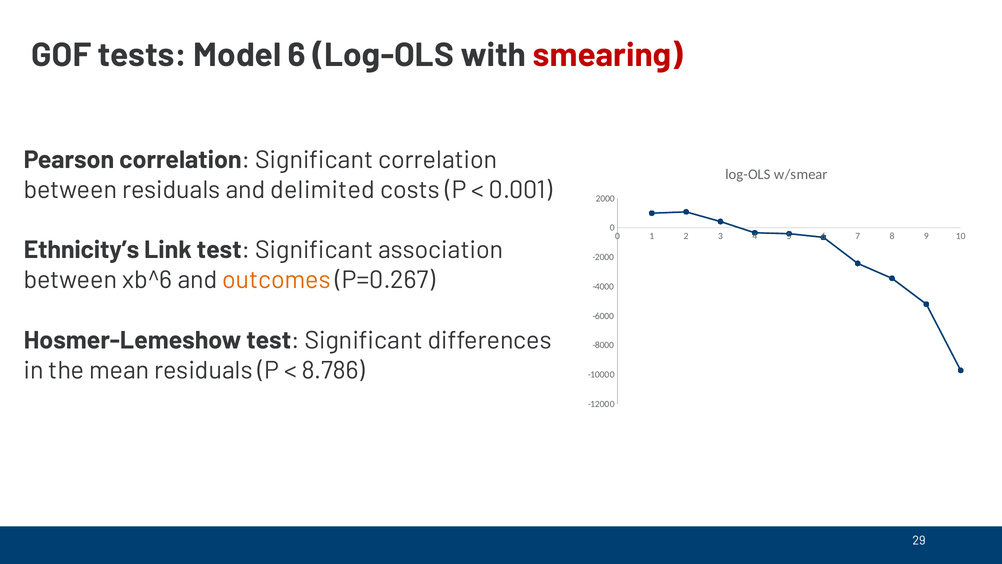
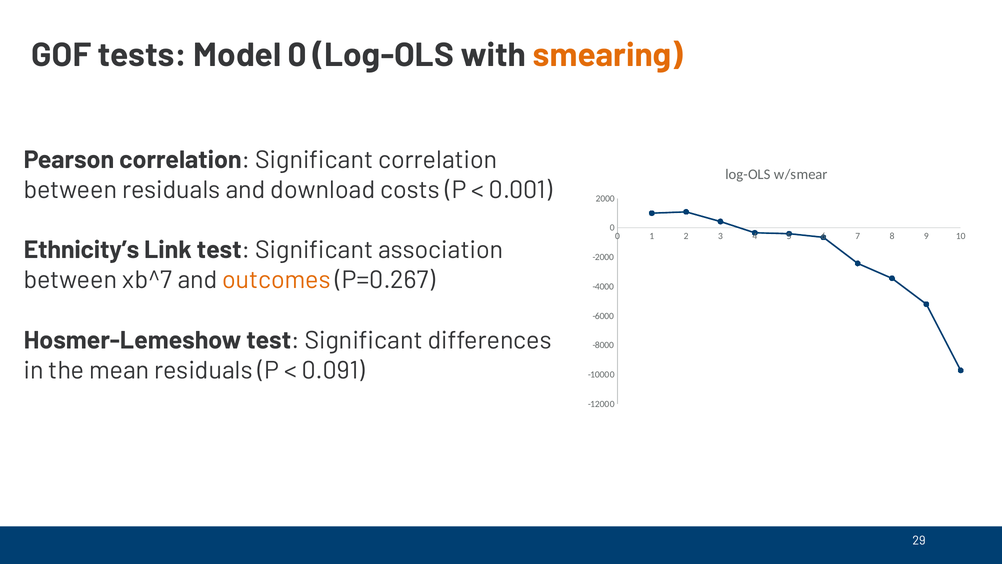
Model 6: 6 -> 0
smearing colour: red -> orange
delimited: delimited -> download
xb^6: xb^6 -> xb^7
8.786: 8.786 -> 0.091
